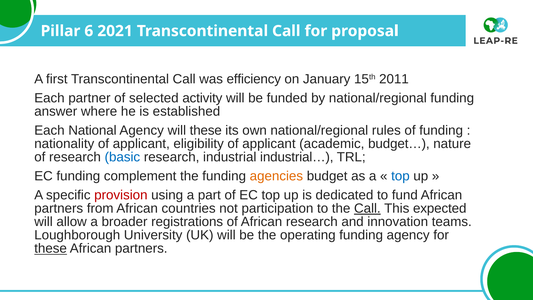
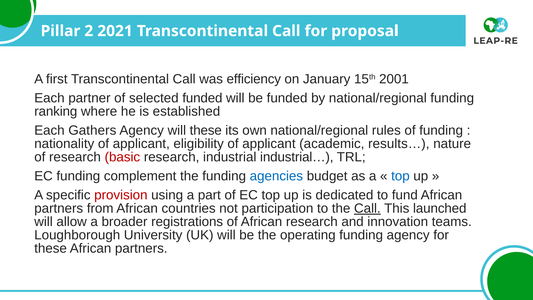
6: 6 -> 2
2011: 2011 -> 2001
selected activity: activity -> funded
answer: answer -> ranking
National: National -> Gathers
budget…: budget… -> results…
basic colour: blue -> red
agencies colour: orange -> blue
expected: expected -> launched
these at (51, 248) underline: present -> none
